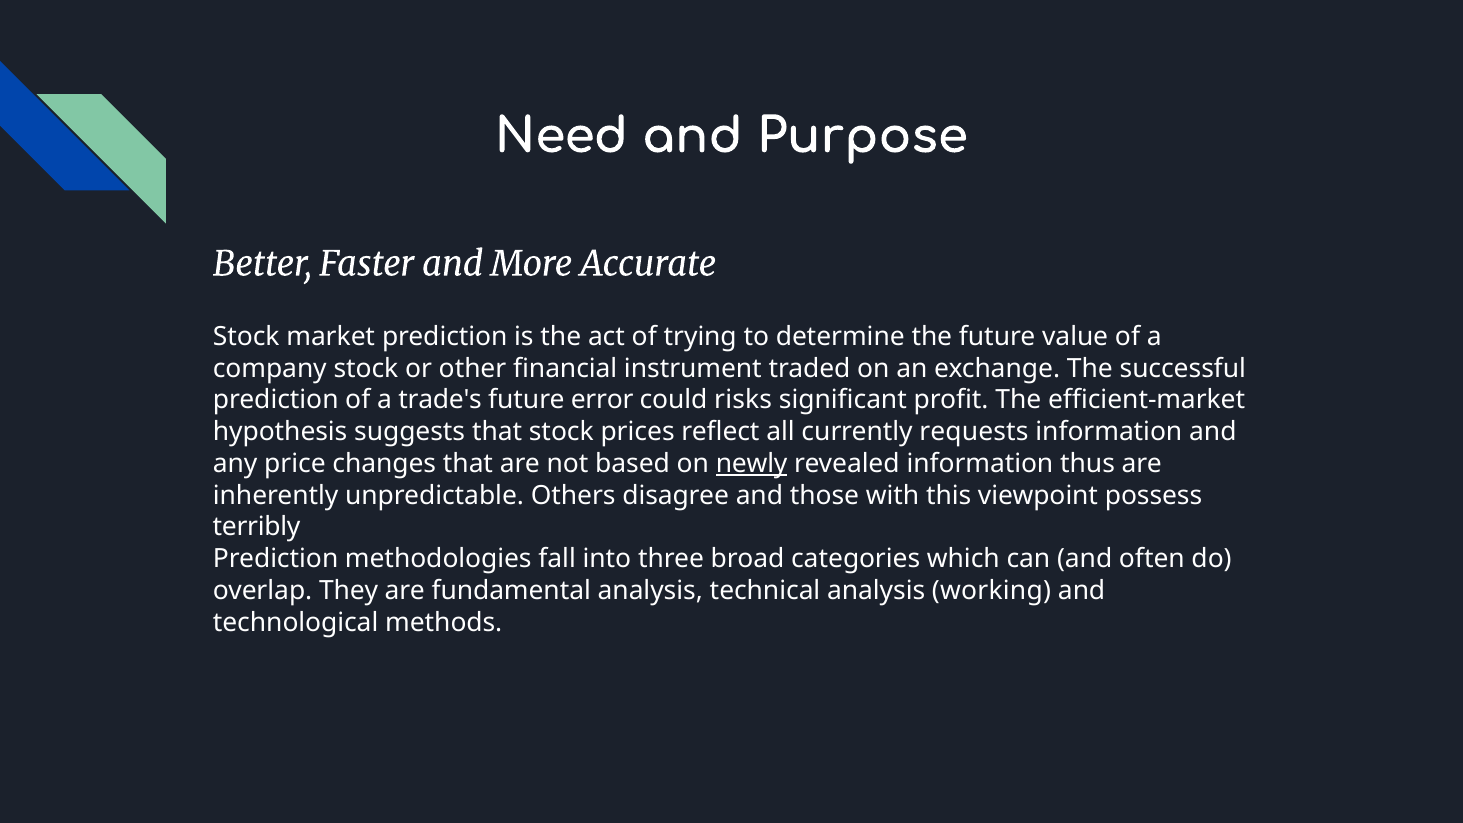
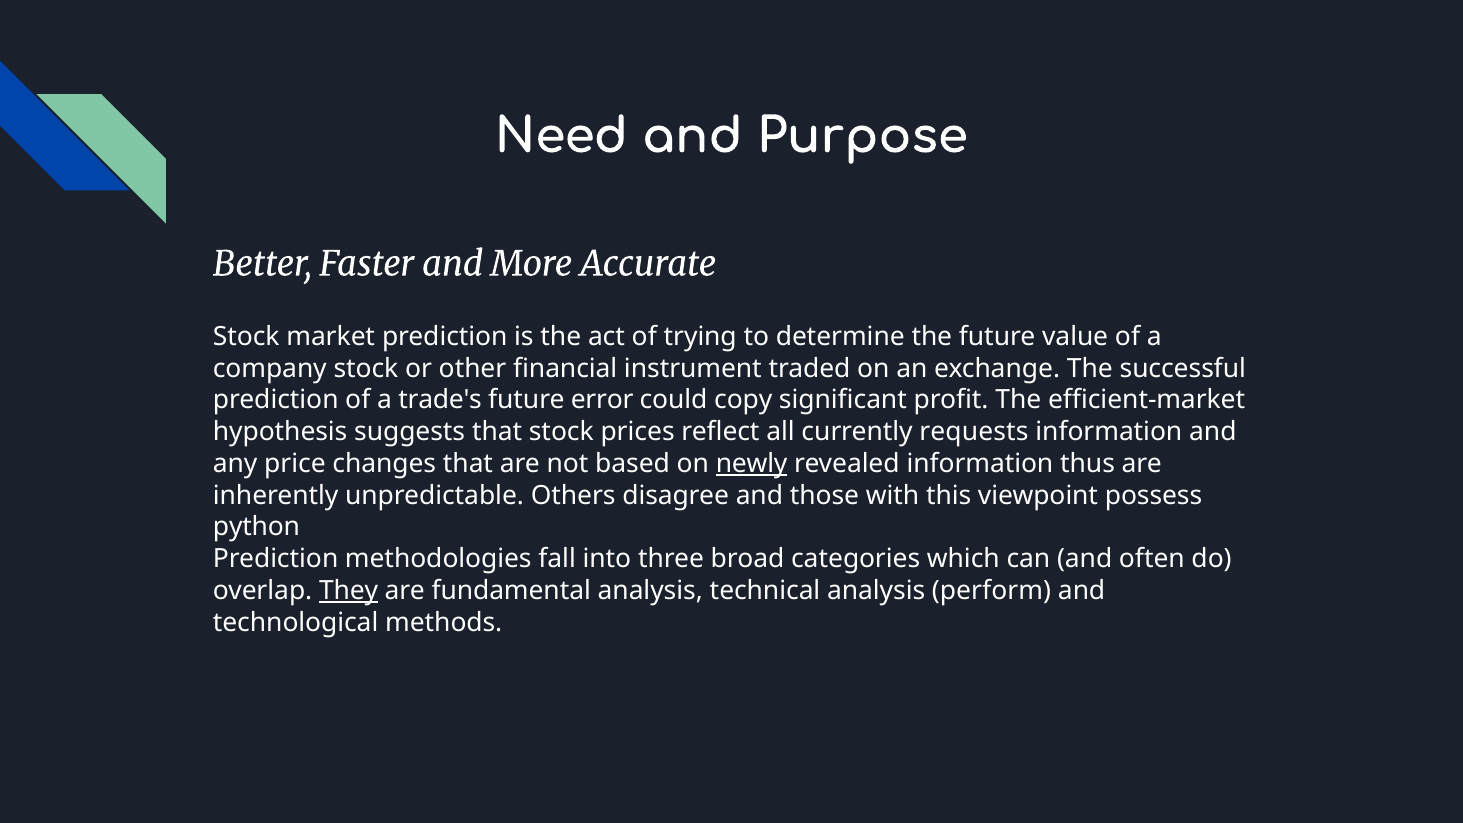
risks: risks -> copy
terribly: terribly -> python
They underline: none -> present
working: working -> perform
